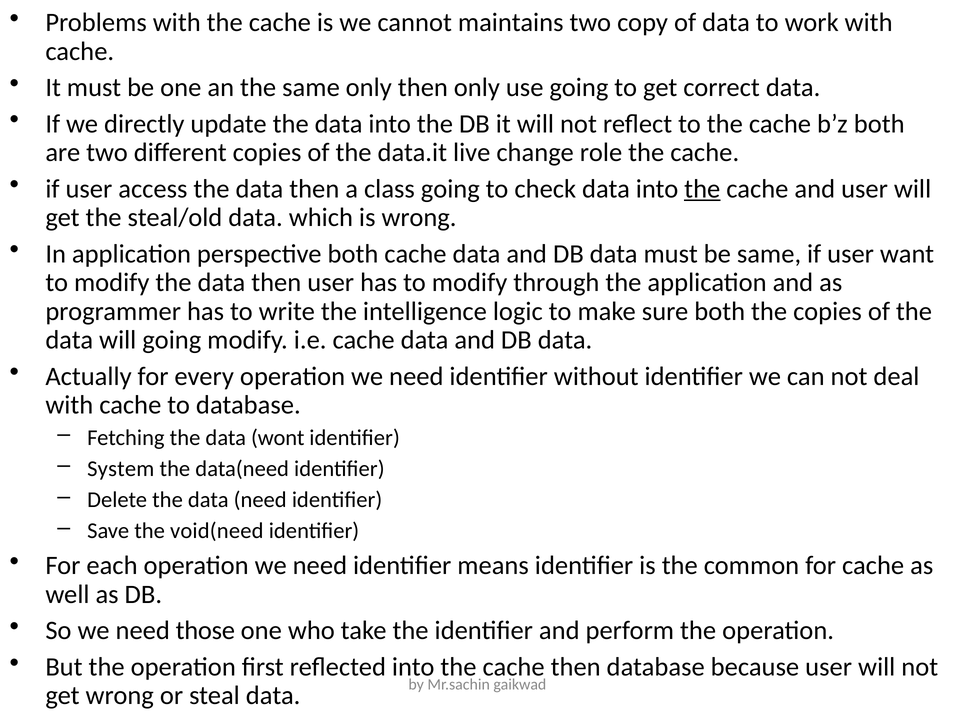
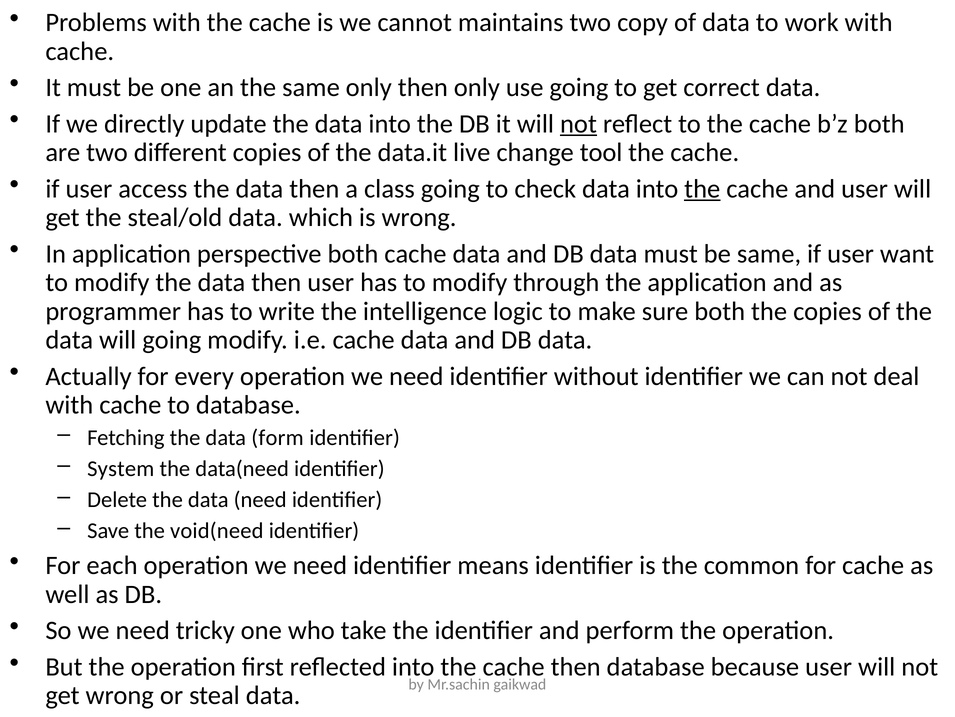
not at (578, 124) underline: none -> present
role: role -> tool
wont: wont -> form
those: those -> tricky
